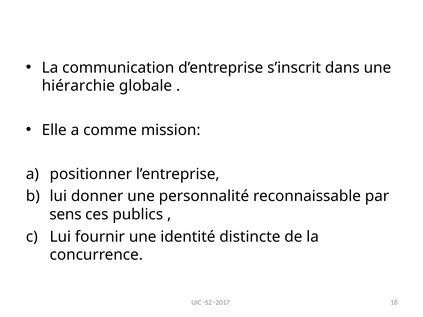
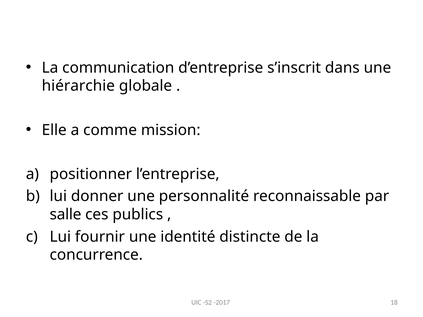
sens: sens -> salle
